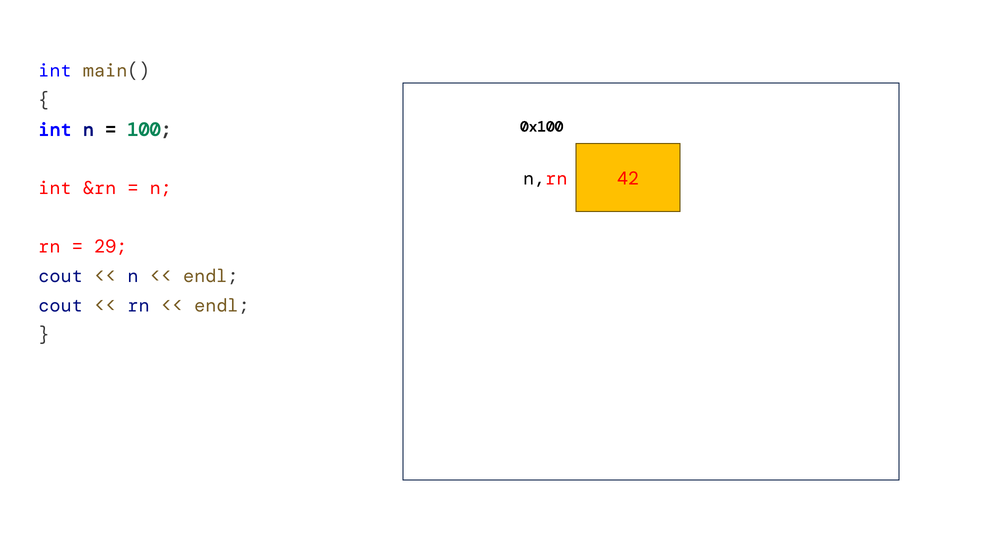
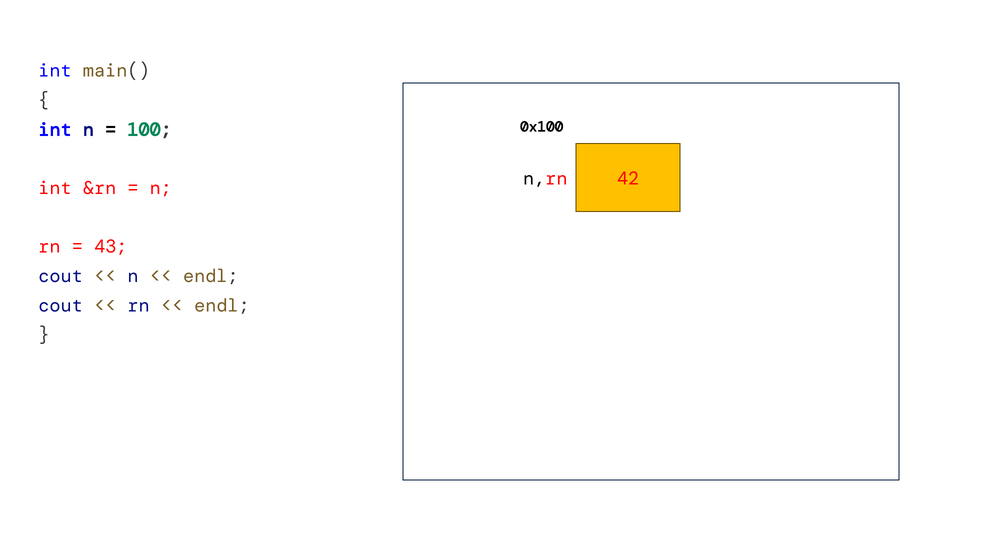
29: 29 -> 43
